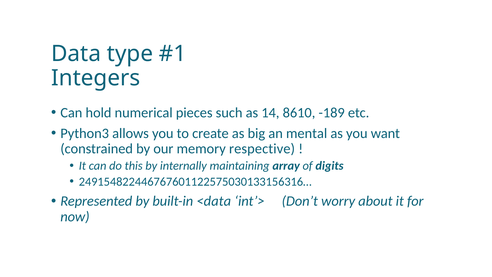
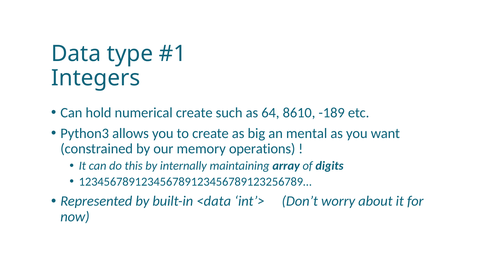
numerical pieces: pieces -> create
14: 14 -> 64
respective: respective -> operations
249154822446767601122575030133156316…: 249154822446767601122575030133156316… -> 123456789123456789123456789123256789…
